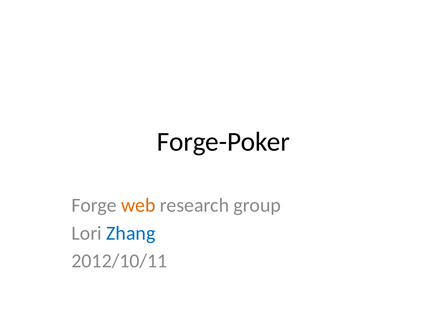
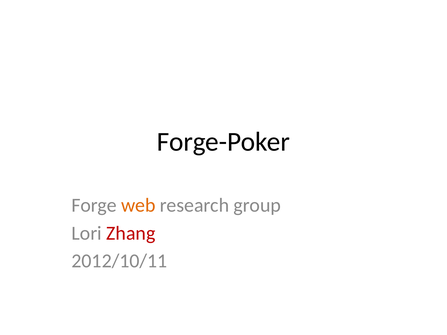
Zhang colour: blue -> red
